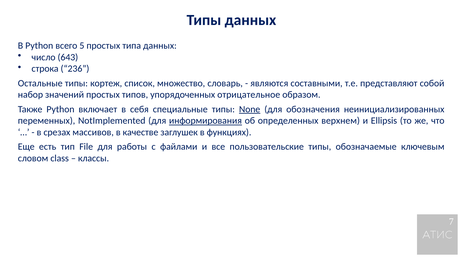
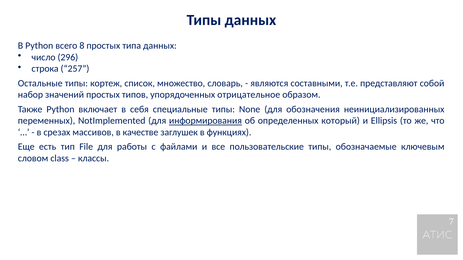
5: 5 -> 8
643: 643 -> 296
236: 236 -> 257
None underline: present -> none
верхнем: верхнем -> который
